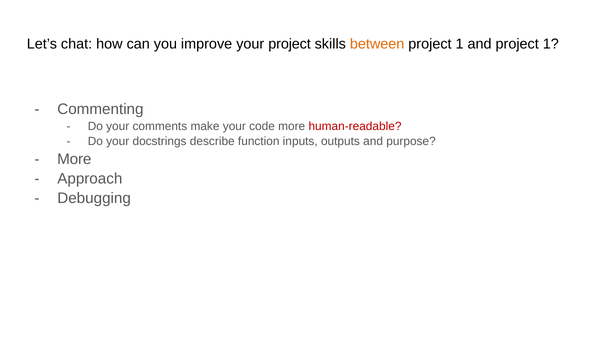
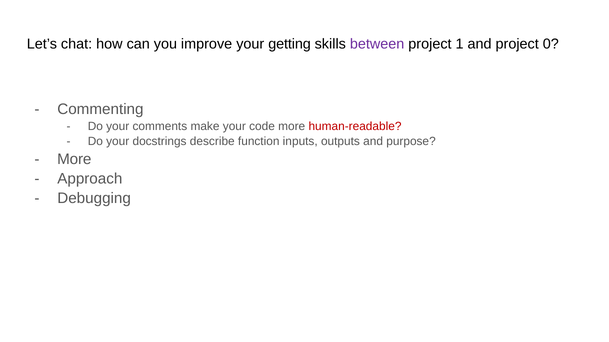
your project: project -> getting
between colour: orange -> purple
and project 1: 1 -> 0
